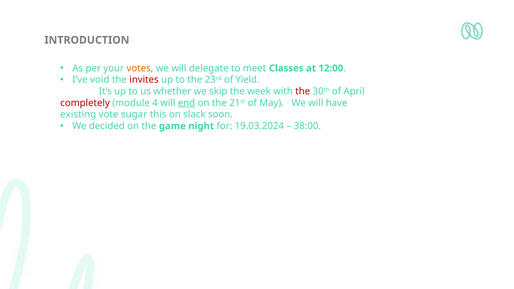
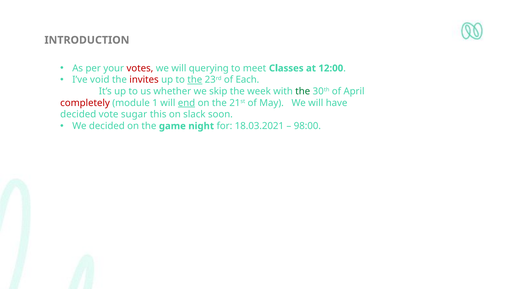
votes colour: orange -> red
delegate: delegate -> querying
the at (195, 80) underline: none -> present
Yield: Yield -> Each
the at (303, 91) colour: red -> green
4: 4 -> 1
existing at (78, 115): existing -> decided
19.03.2024: 19.03.2024 -> 18.03.2021
38:00: 38:00 -> 98:00
